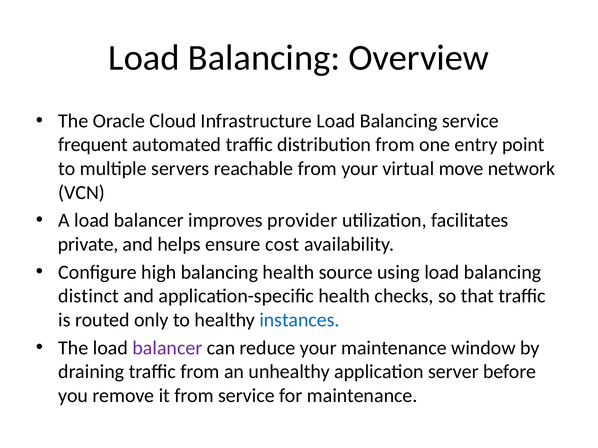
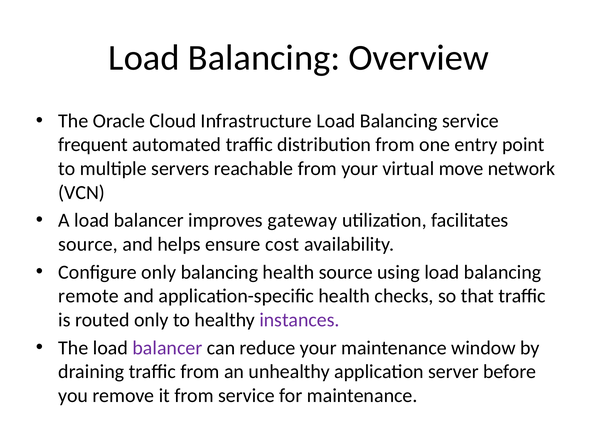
provider: provider -> gateway
private at (88, 245): private -> source
Configure high: high -> only
distinct: distinct -> remote
instances colour: blue -> purple
